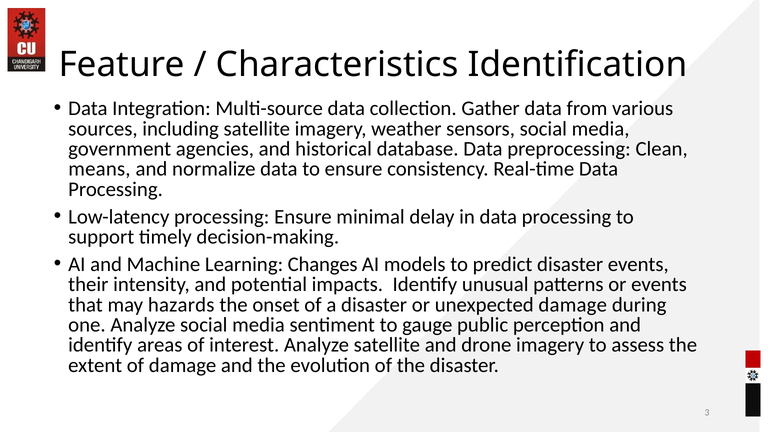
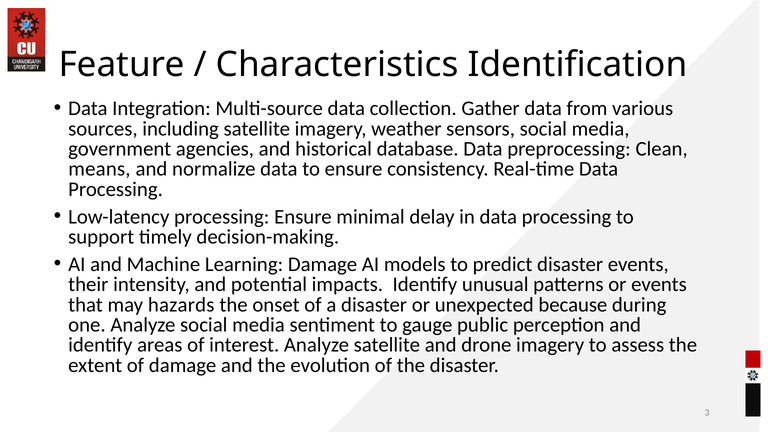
Learning Changes: Changes -> Damage
unexpected damage: damage -> because
